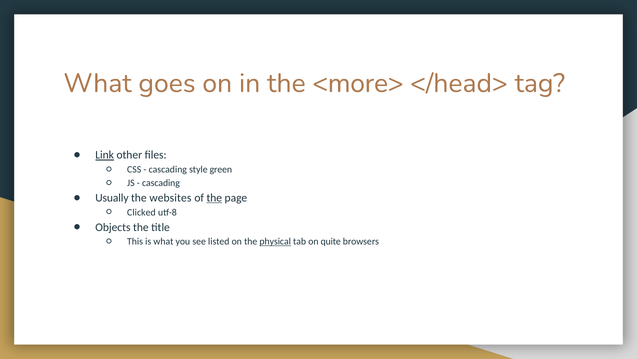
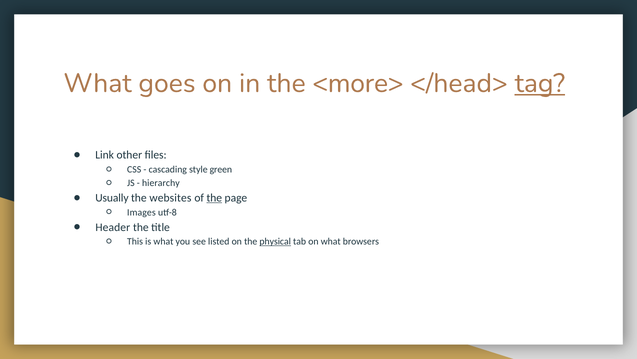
tag underline: none -> present
Link underline: present -> none
cascading at (161, 183): cascading -> hierarchy
Clicked: Clicked -> Images
Objects: Objects -> Header
on quite: quite -> what
